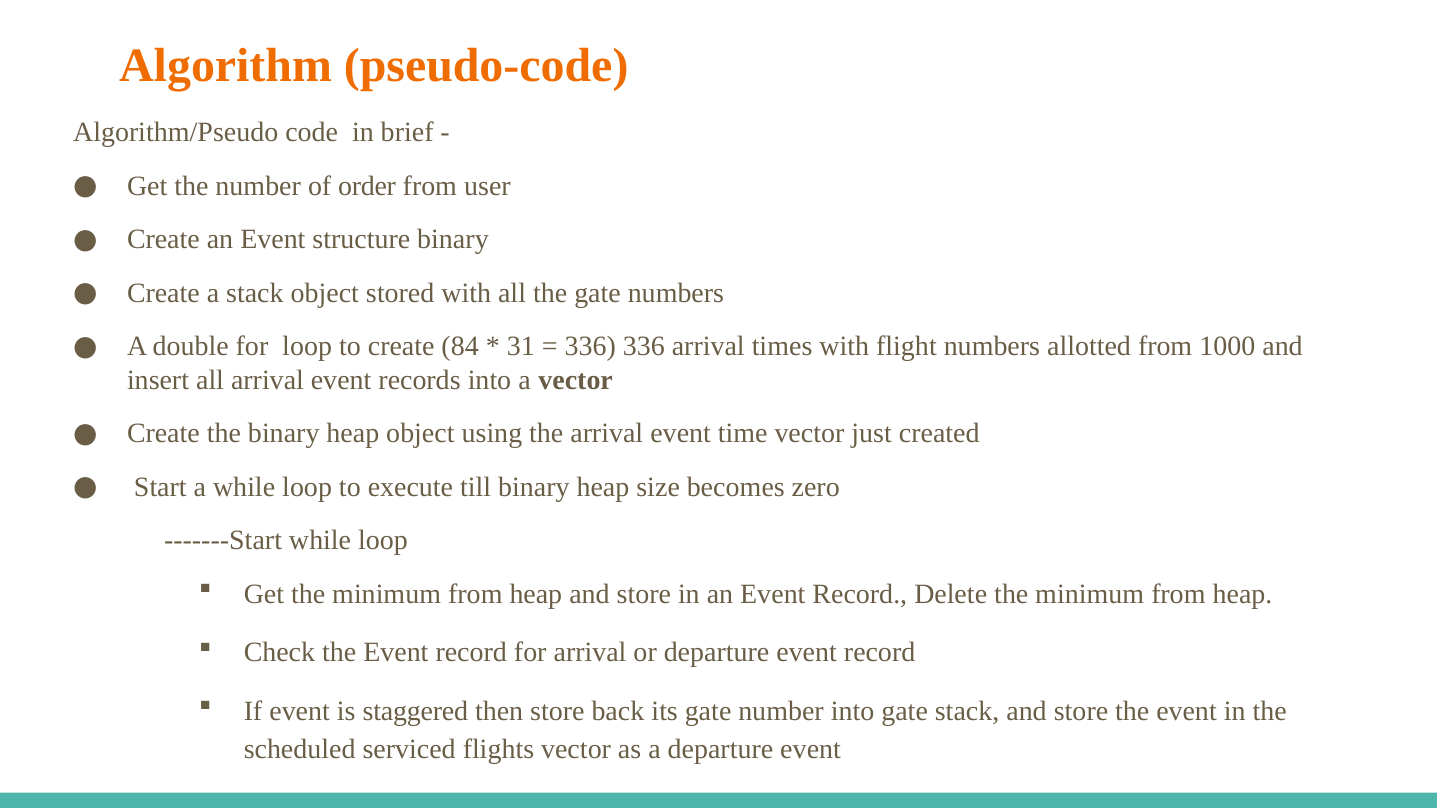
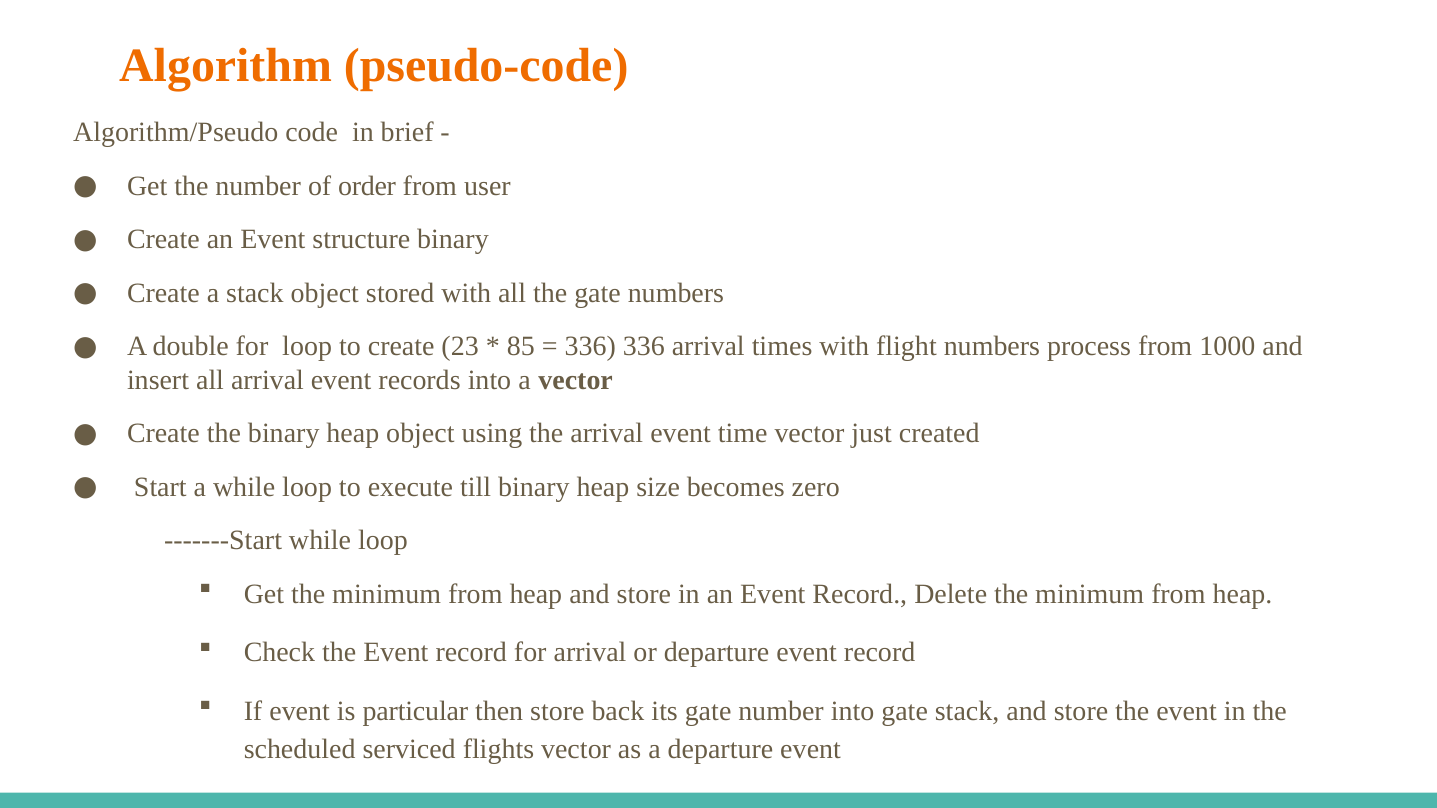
84: 84 -> 23
31: 31 -> 85
allotted: allotted -> process
staggered: staggered -> particular
